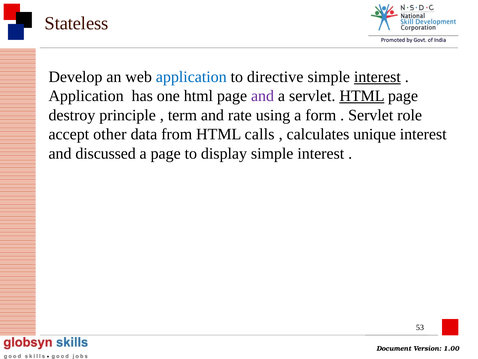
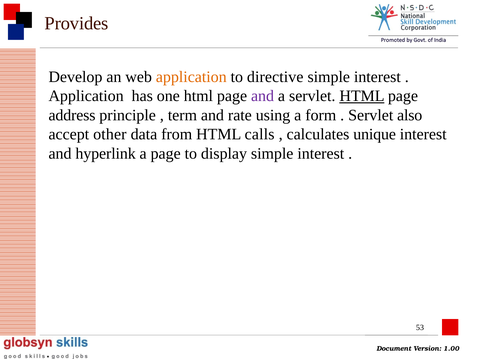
Stateless: Stateless -> Provides
application at (191, 77) colour: blue -> orange
interest at (377, 77) underline: present -> none
destroy: destroy -> address
role: role -> also
discussed: discussed -> hyperlink
